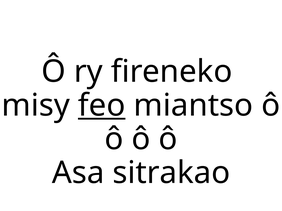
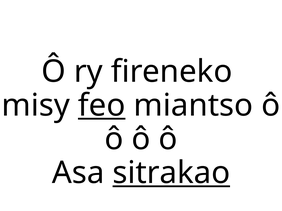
sitrakao underline: none -> present
